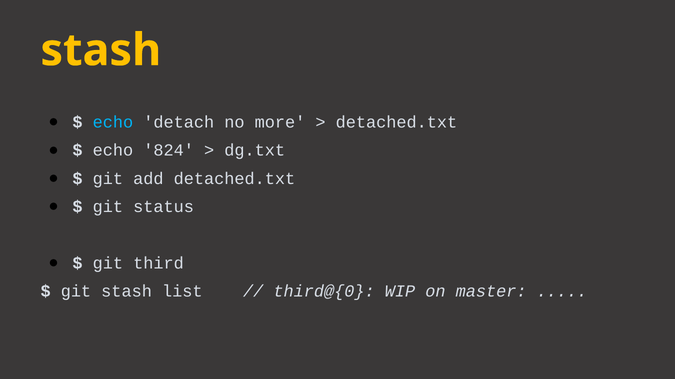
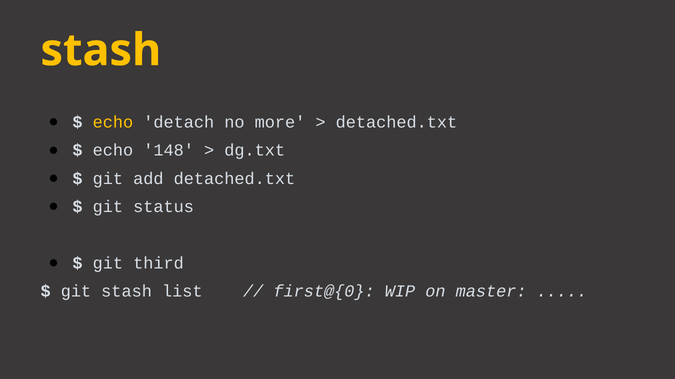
echo at (113, 122) colour: light blue -> yellow
824: 824 -> 148
third@{0: third@{0 -> first@{0
